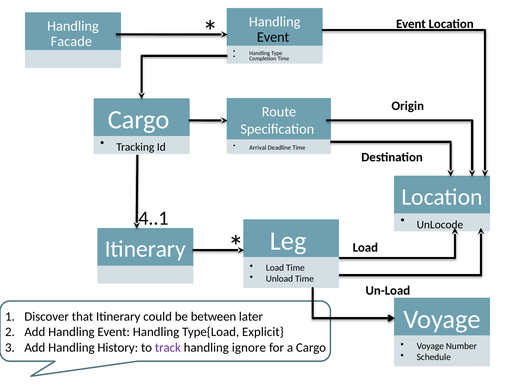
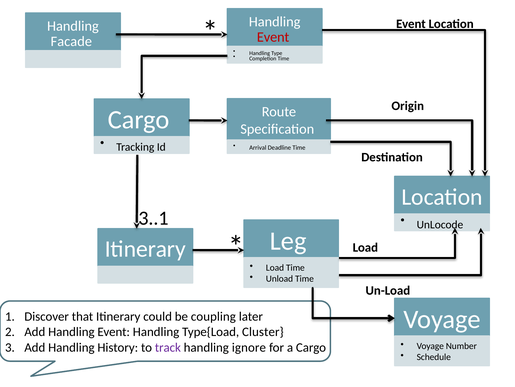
Event at (273, 37) colour: black -> red
4..1: 4..1 -> 3..1
between: between -> coupling
Explicit: Explicit -> Cluster
